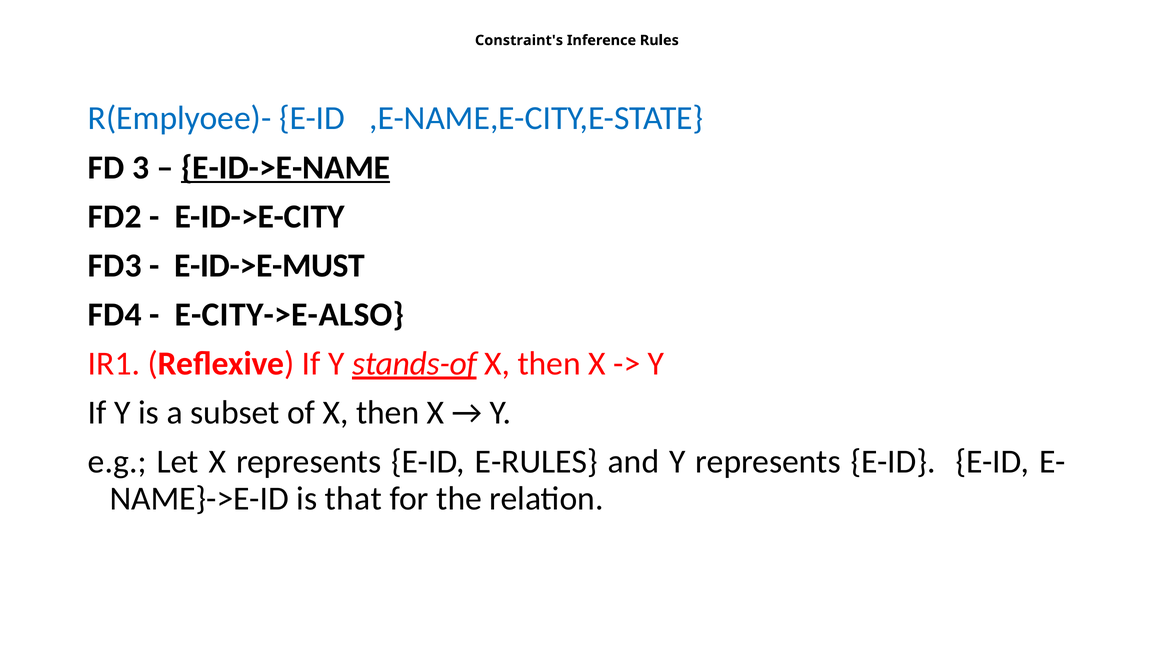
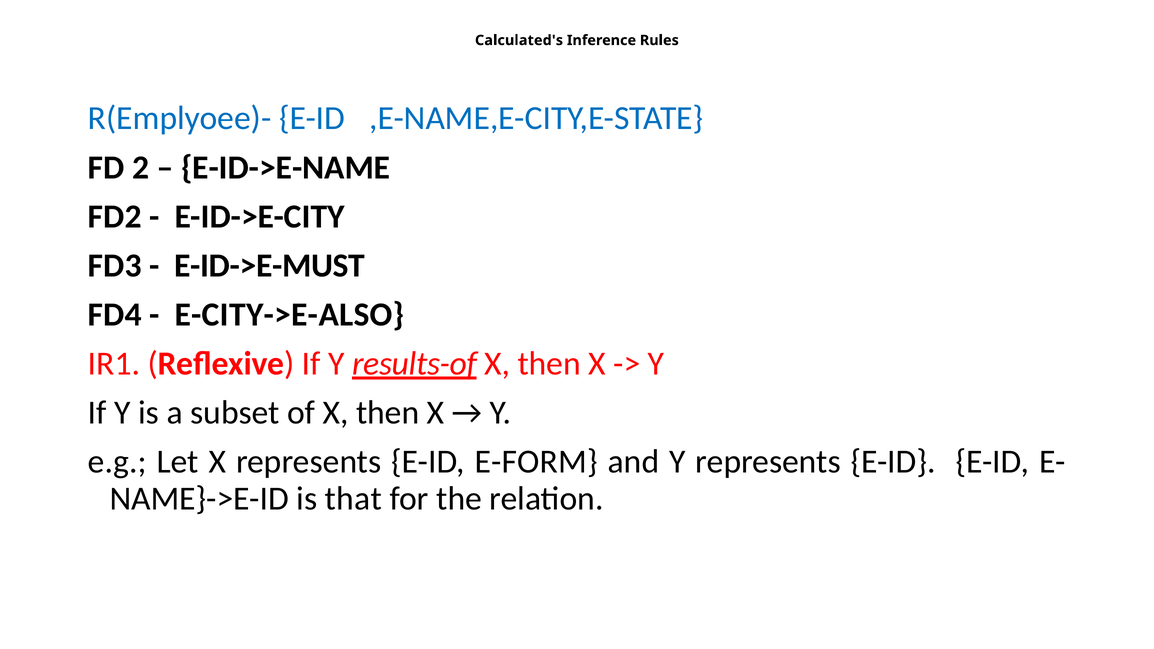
Constraint's: Constraint's -> Calculated's
3: 3 -> 2
E-ID->E-NAME underline: present -> none
stands-of: stands-of -> results-of
E-RULES: E-RULES -> E-FORM
